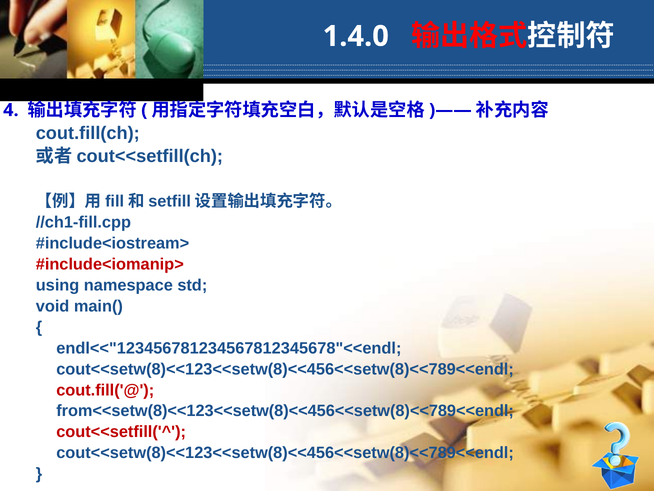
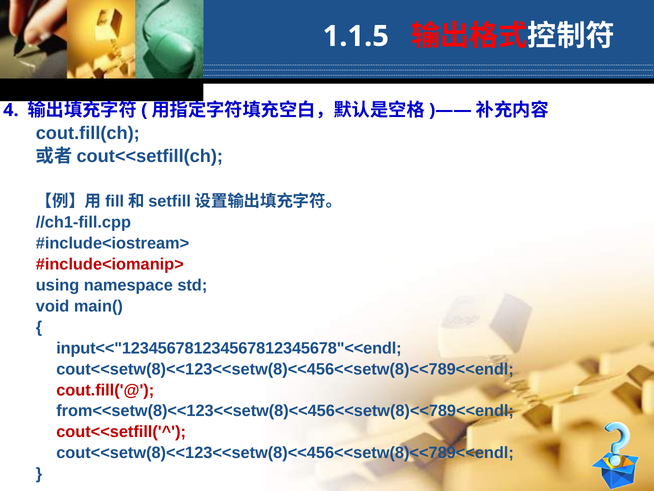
1.4.0: 1.4.0 -> 1.1.5
endl<<"123456781234567812345678"<<endl: endl<<"123456781234567812345678"<<endl -> input<<"123456781234567812345678"<<endl
